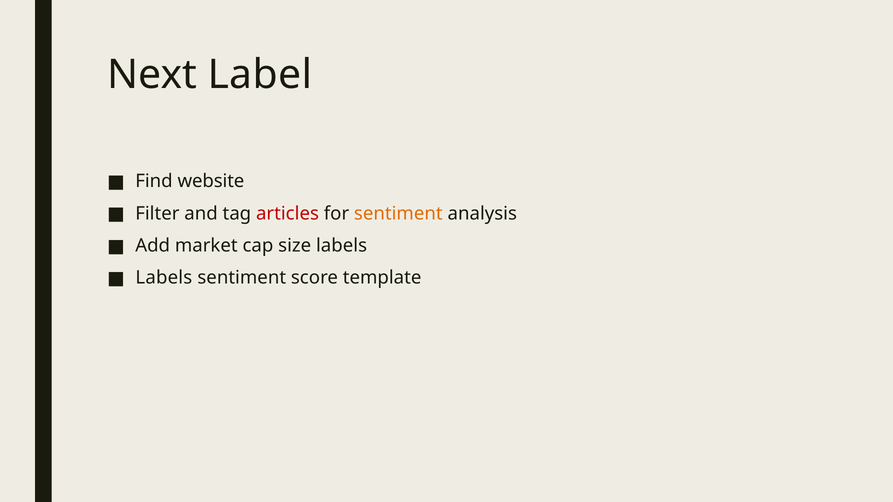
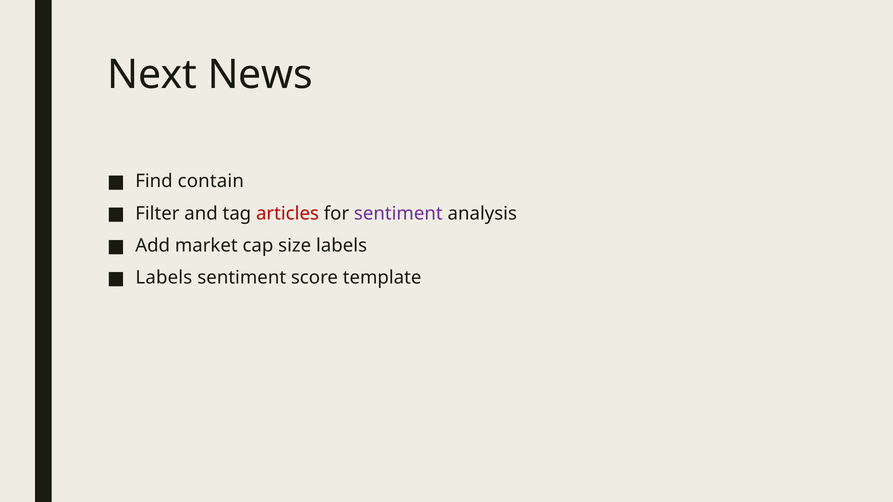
Label: Label -> News
website: website -> contain
sentiment at (398, 214) colour: orange -> purple
